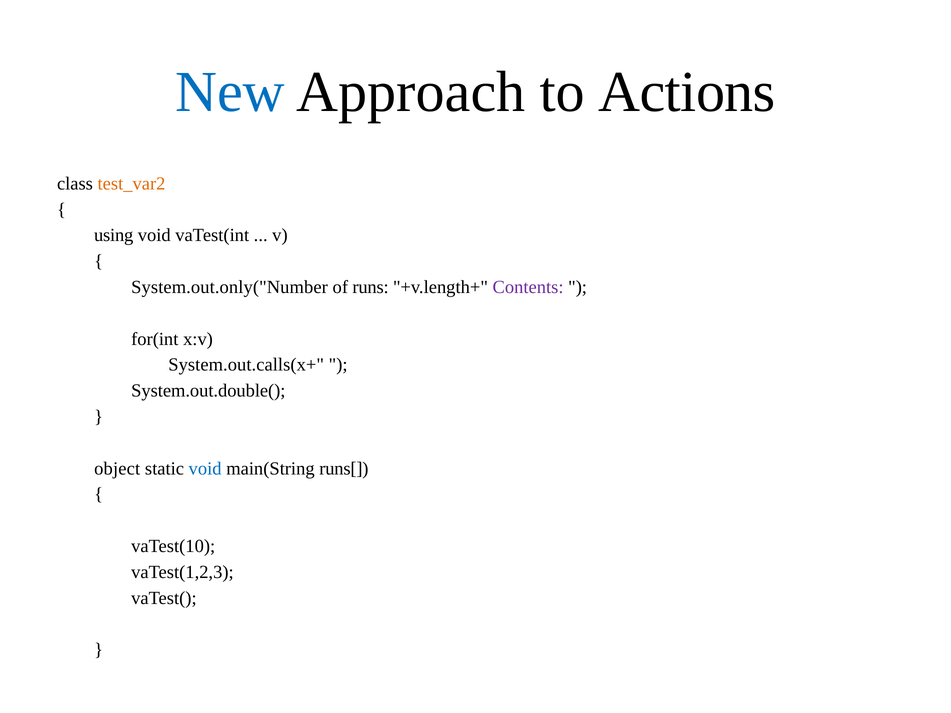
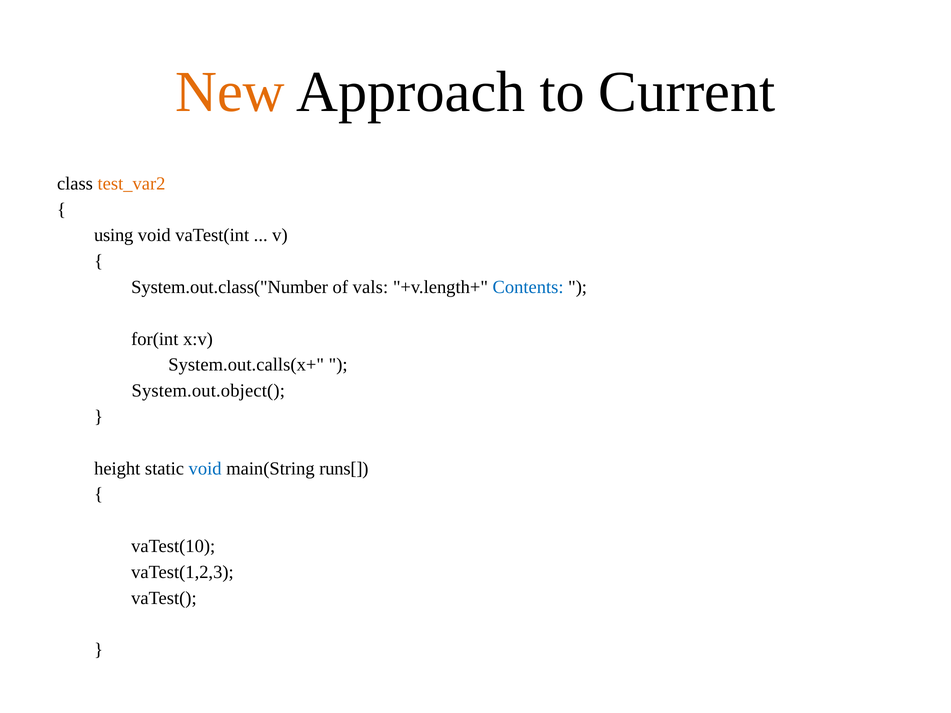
New colour: blue -> orange
Actions: Actions -> Current
System.out.only("Number: System.out.only("Number -> System.out.class("Number
runs: runs -> vals
Contents colour: purple -> blue
System.out.double(: System.out.double( -> System.out.object(
object: object -> height
